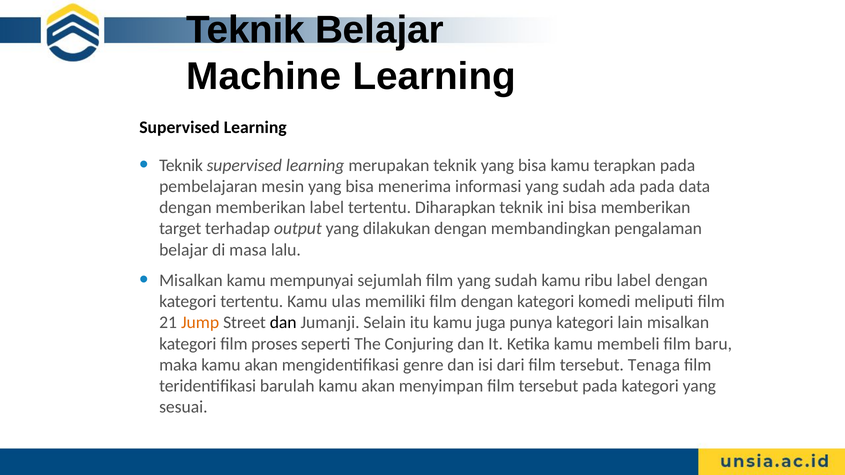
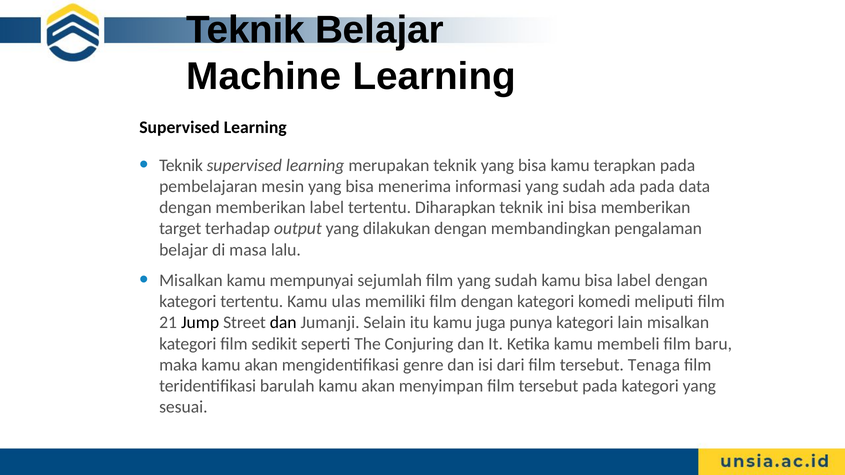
kamu ribu: ribu -> bisa
Jump colour: orange -> black
proses: proses -> sedikit
